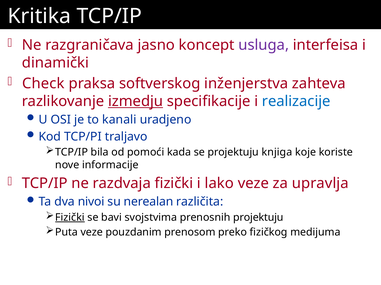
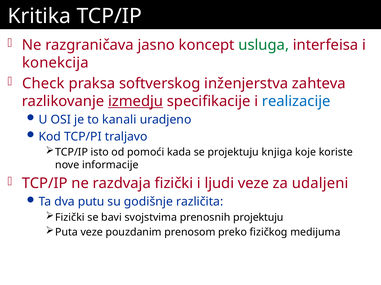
usluga colour: purple -> green
dinamički: dinamički -> konekcija
bila: bila -> isto
lako: lako -> ljudi
upravlja: upravlja -> udaljeni
nivoi: nivoi -> putu
nerealan: nerealan -> godišnje
Fizički at (70, 218) underline: present -> none
